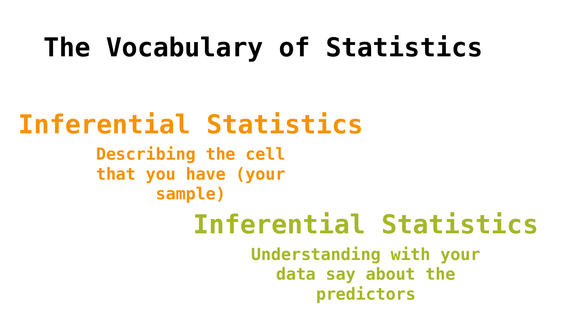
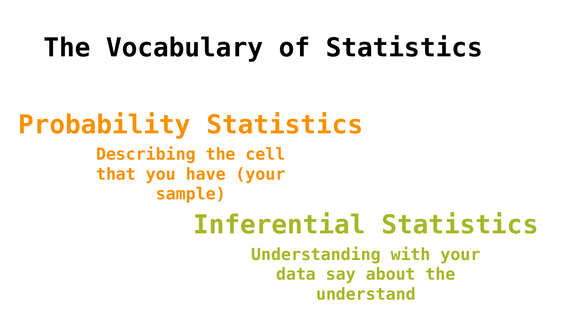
Inferential at (104, 125): Inferential -> Probability
predictors: predictors -> understand
